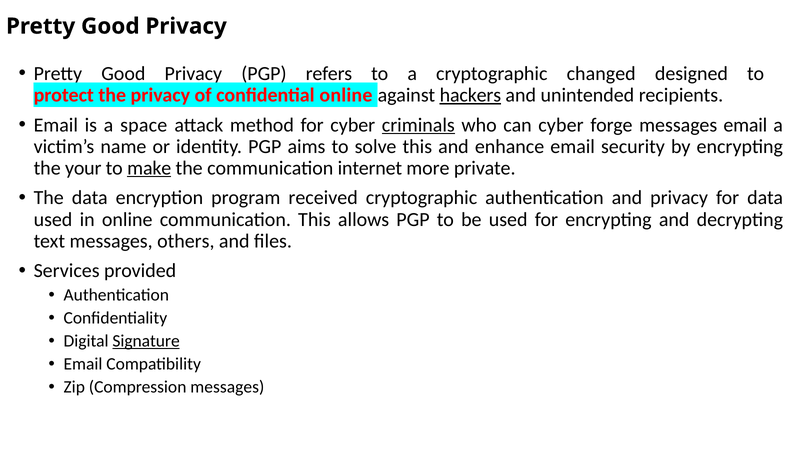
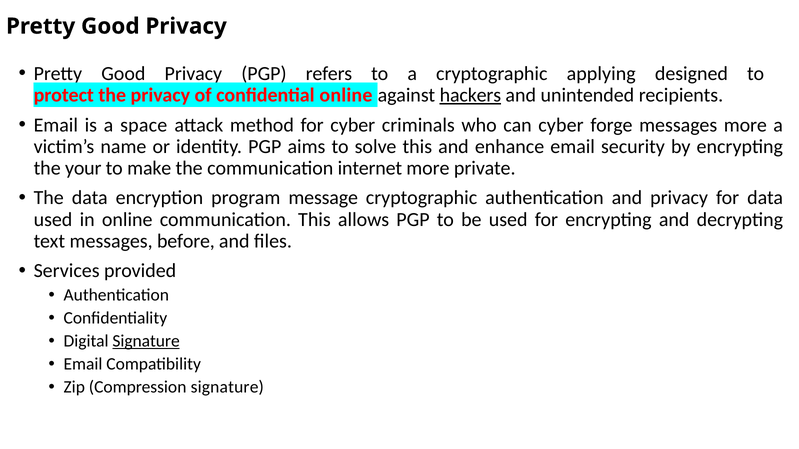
changed: changed -> applying
criminals underline: present -> none
messages email: email -> more
make underline: present -> none
received: received -> message
others: others -> before
Compression messages: messages -> signature
